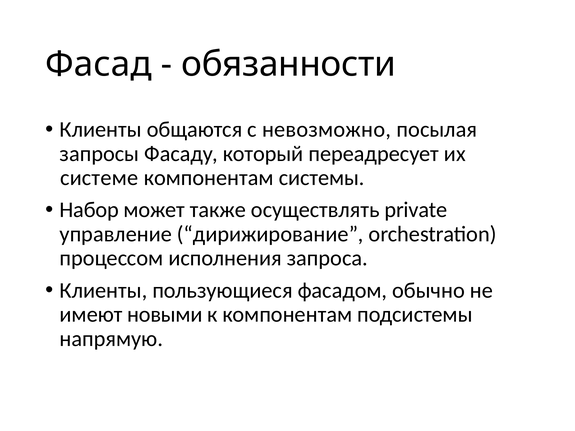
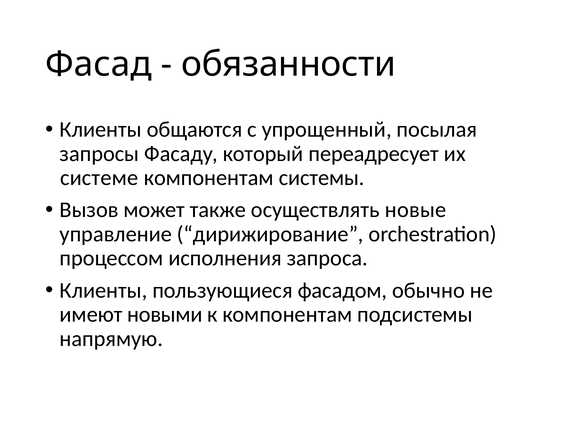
невозможно: невозможно -> упрощенный
Набор: Набор -> Вызов
private: private -> новые
